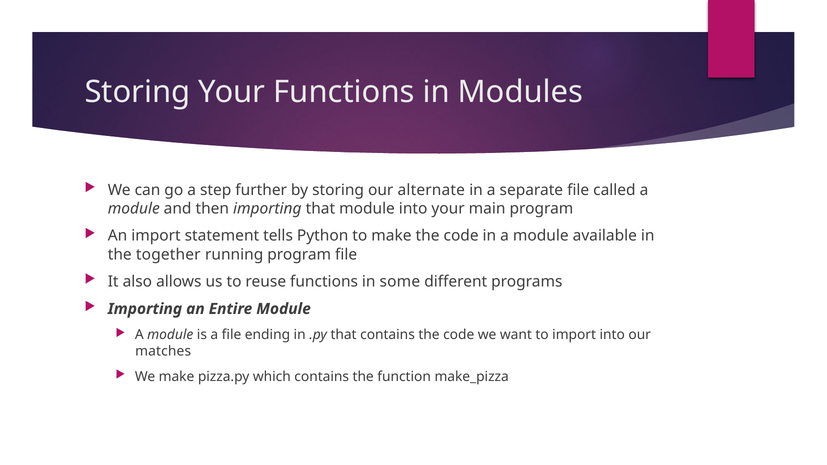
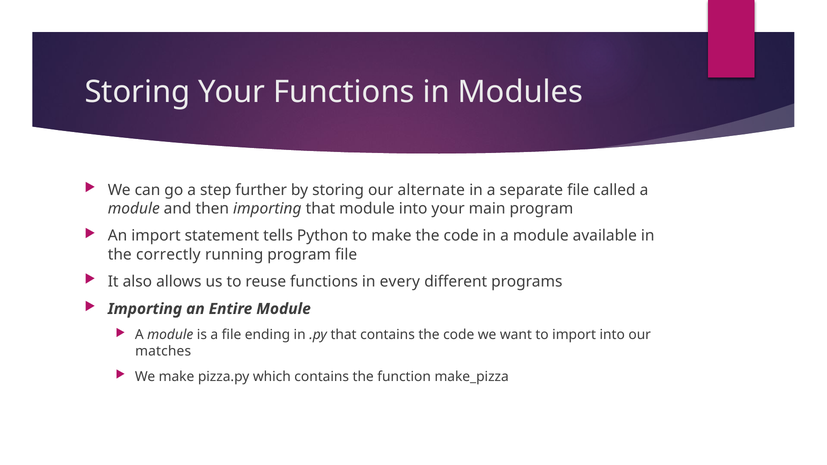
together: together -> correctly
some: some -> every
